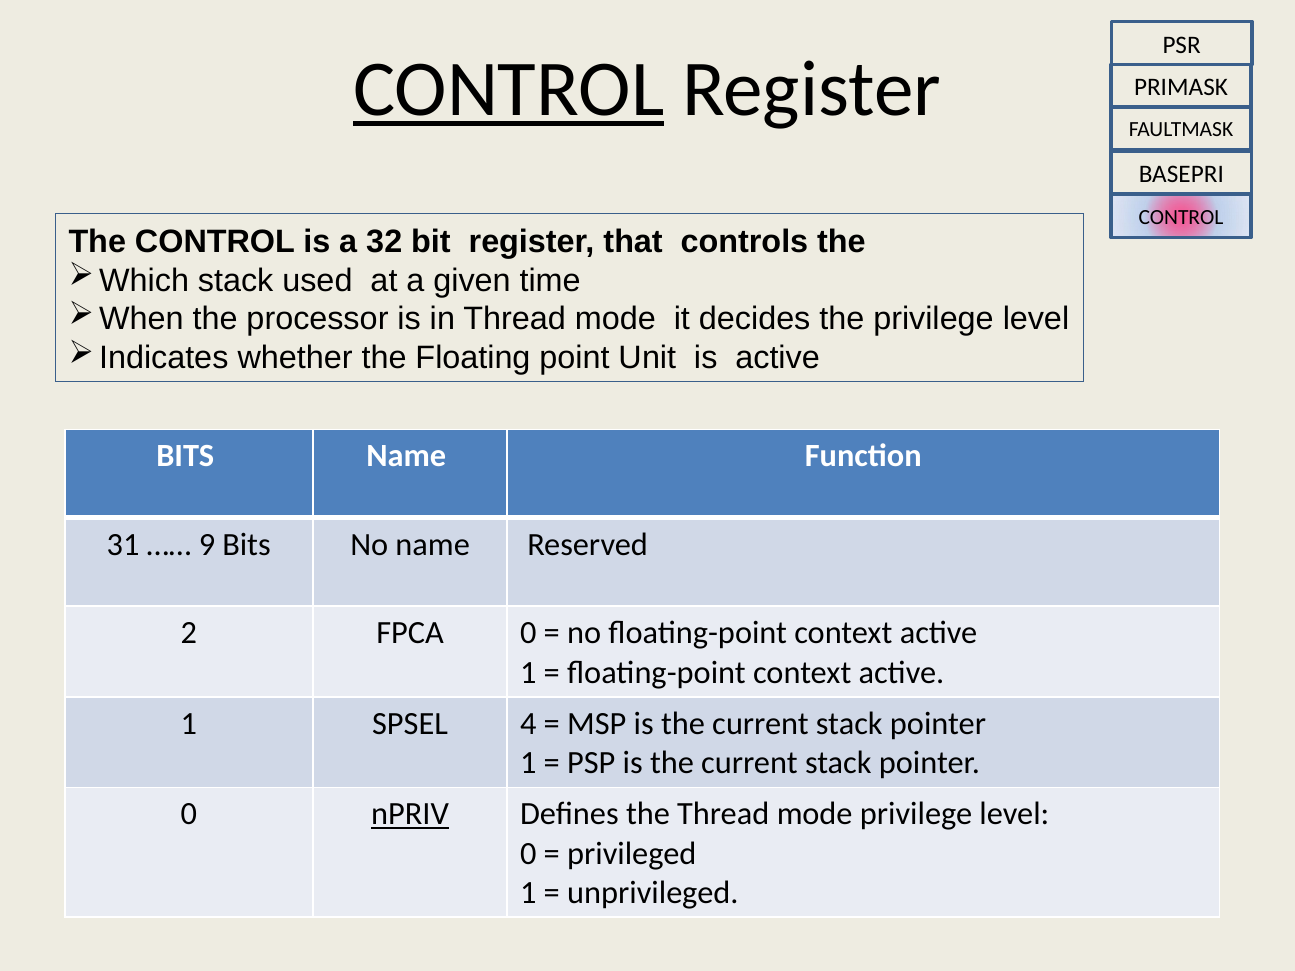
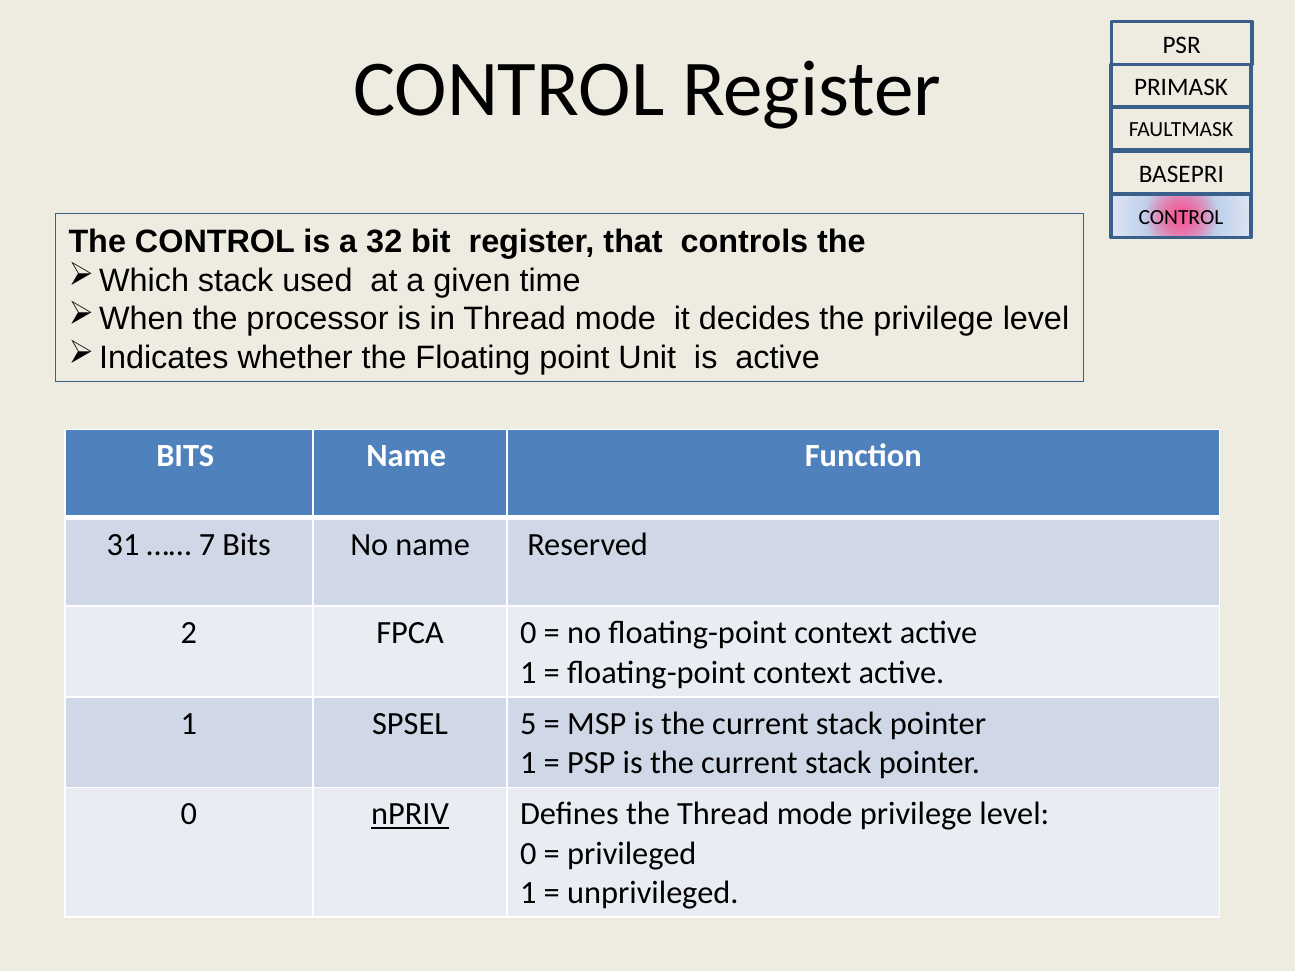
CONTROL at (509, 90) underline: present -> none
9: 9 -> 7
4: 4 -> 5
